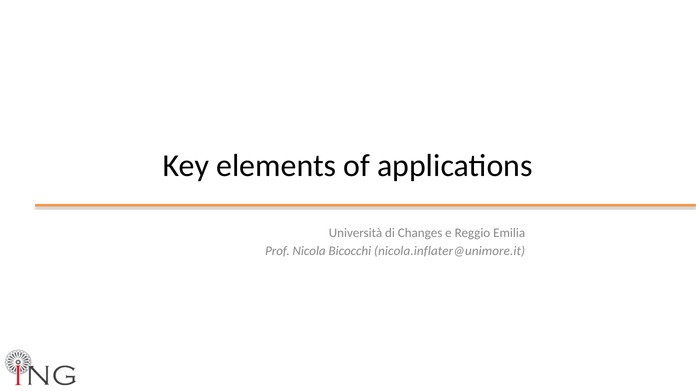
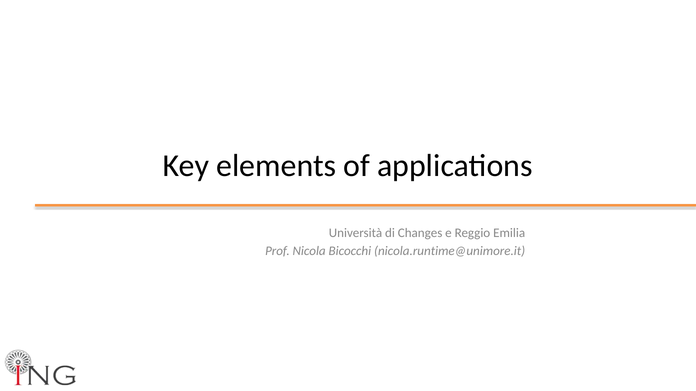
nicola.inflater@unimore.it: nicola.inflater@unimore.it -> nicola.runtime@unimore.it
